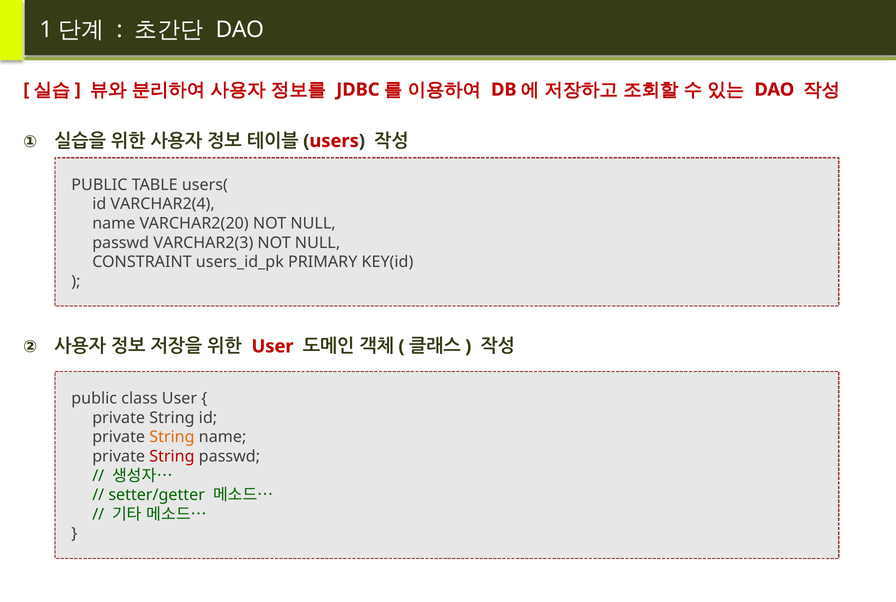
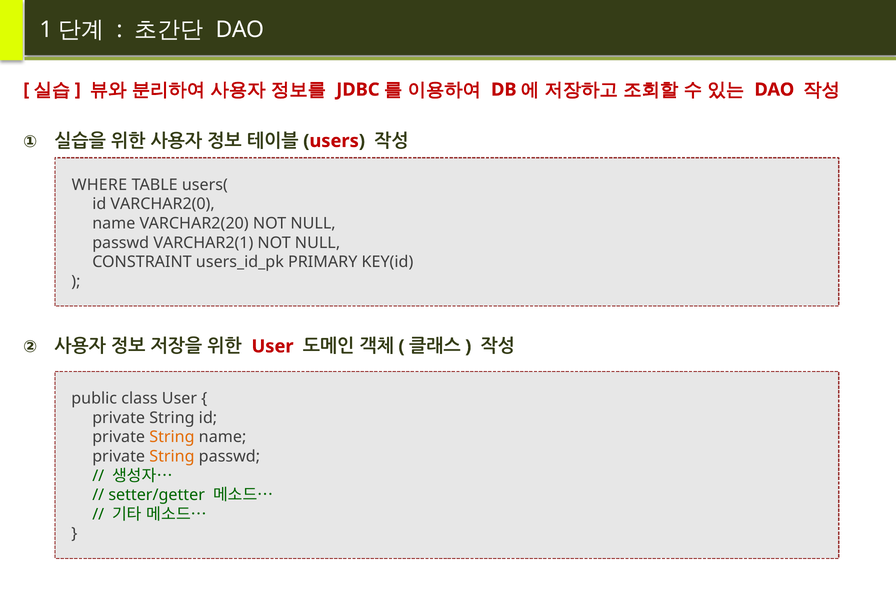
PUBLIC at (99, 185): PUBLIC -> WHERE
VARCHAR2(4: VARCHAR2(4 -> VARCHAR2(0
VARCHAR2(3: VARCHAR2(3 -> VARCHAR2(1
String at (172, 457) colour: red -> orange
